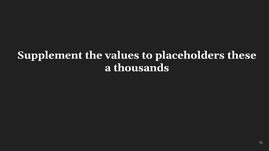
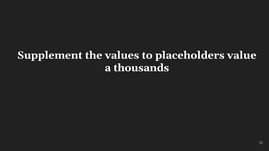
these: these -> value
